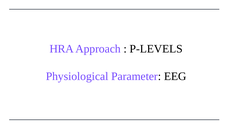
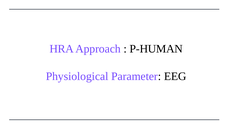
P-LEVELS: P-LEVELS -> P-HUMAN
